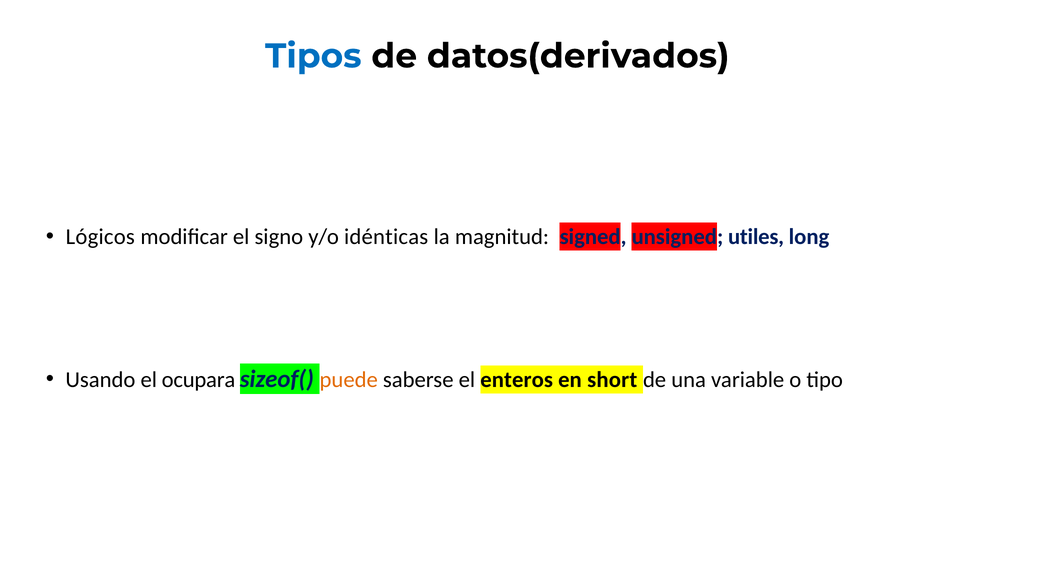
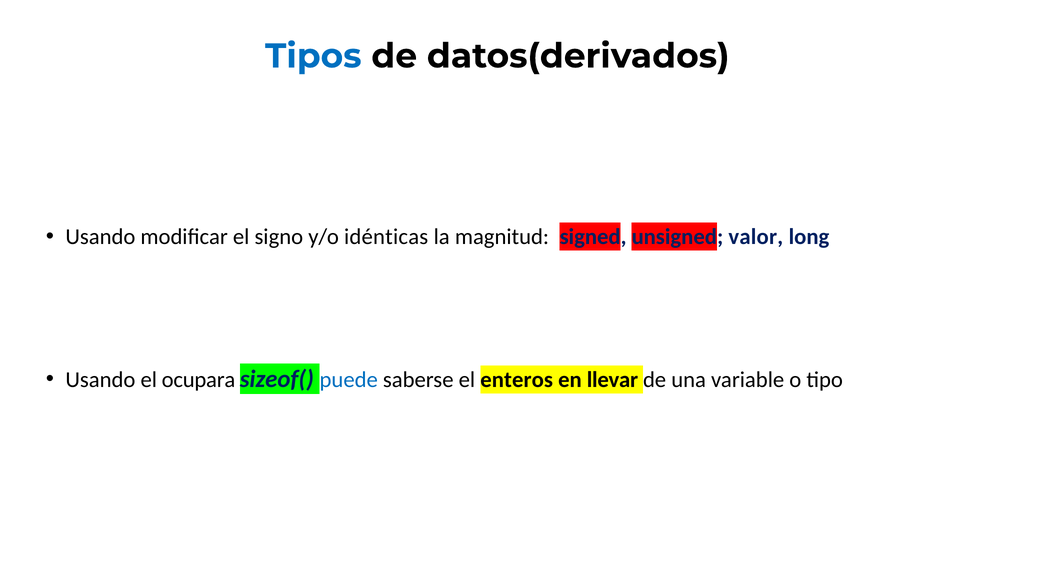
Lógicos at (100, 237): Lógicos -> Usando
utiles: utiles -> valor
puede colour: orange -> blue
short: short -> llevar
